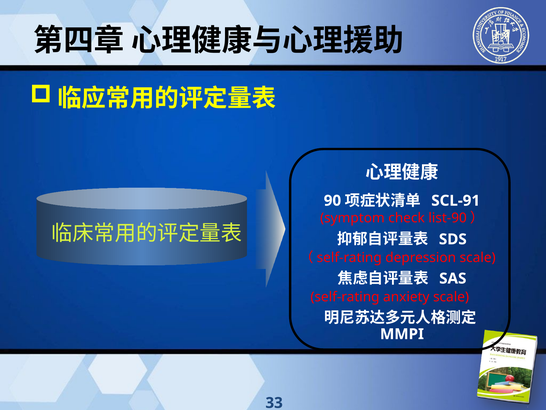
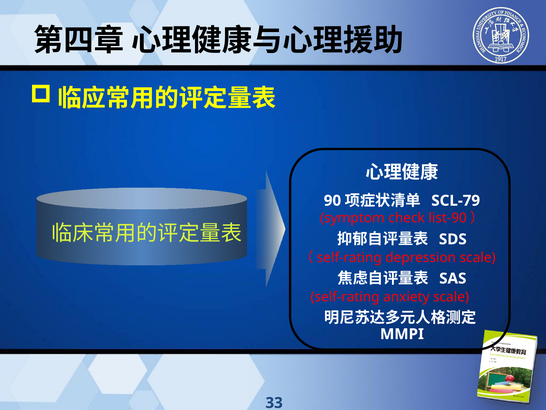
SCL-91: SCL-91 -> SCL-79
